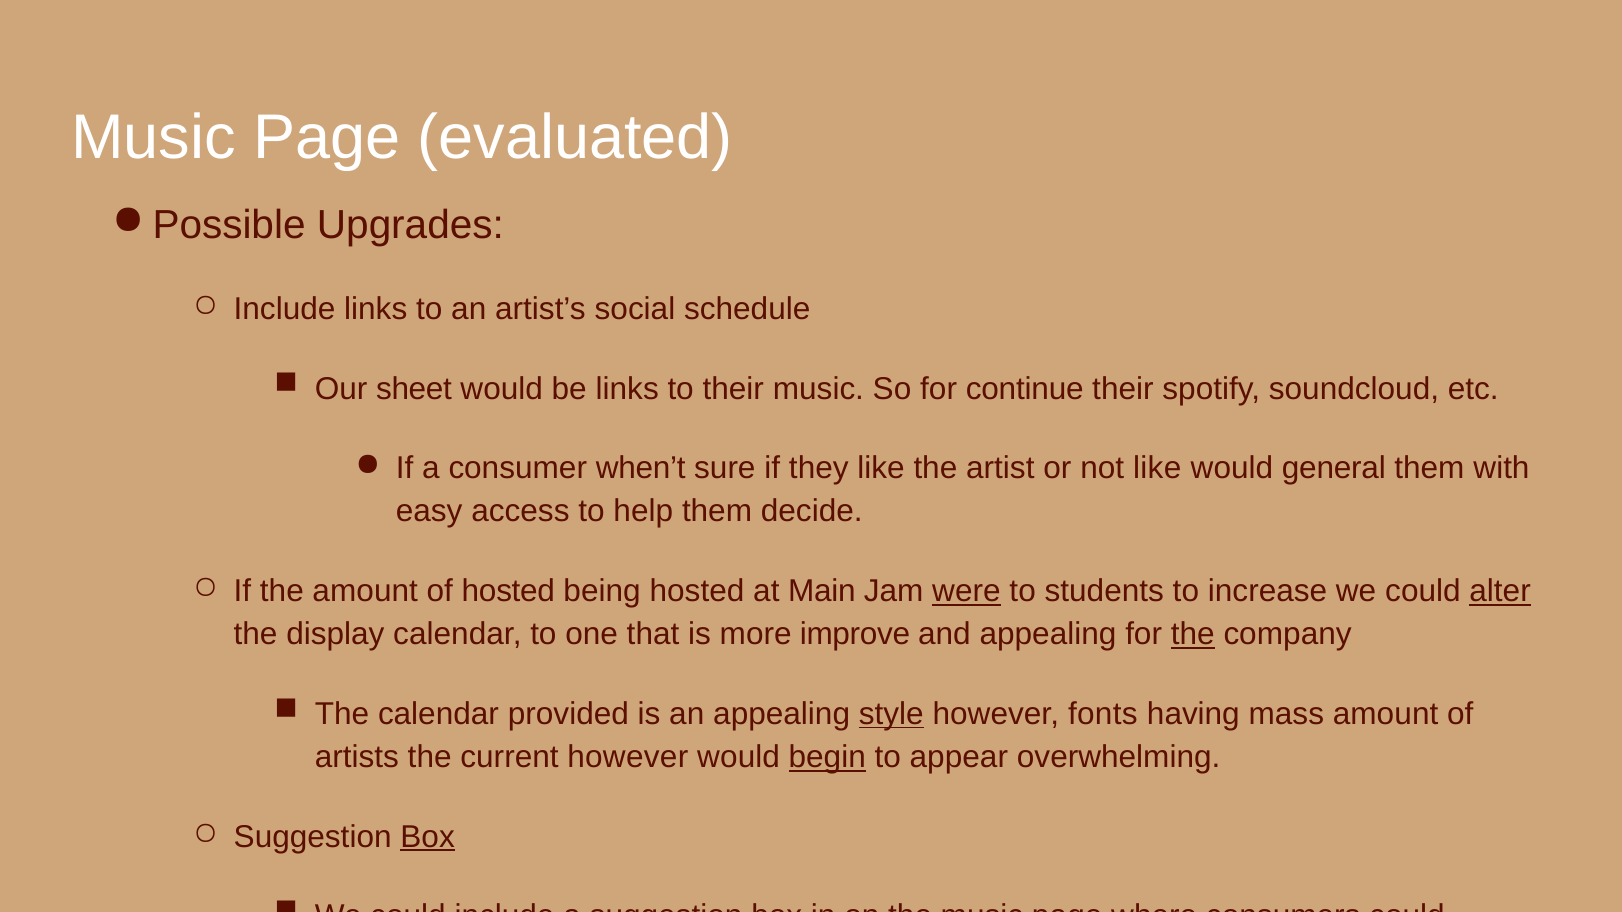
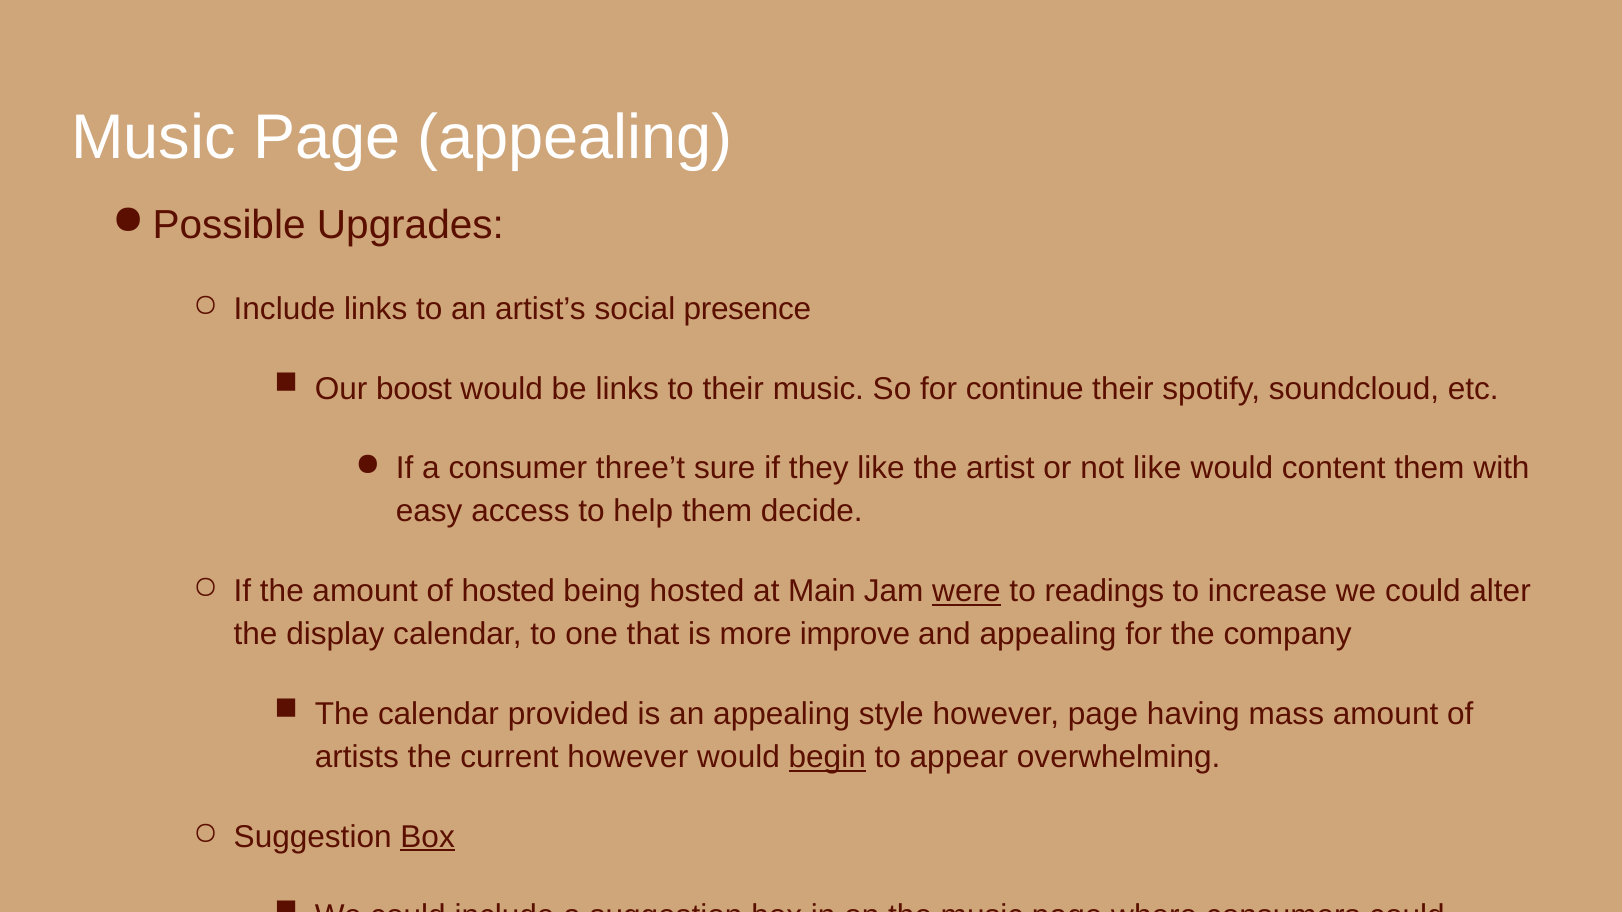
Page evaluated: evaluated -> appealing
schedule: schedule -> presence
Our sheet: sheet -> boost
when’t: when’t -> three’t
general: general -> content
students: students -> readings
alter underline: present -> none
the at (1193, 635) underline: present -> none
style underline: present -> none
however fonts: fonts -> page
